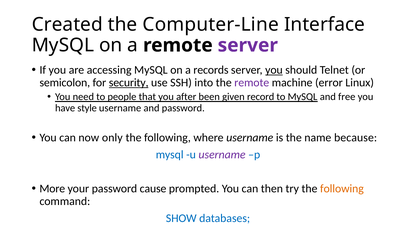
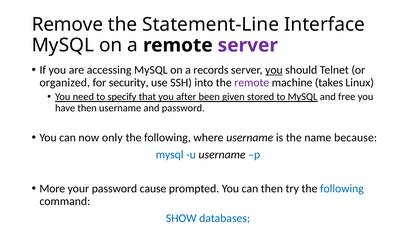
Created: Created -> Remove
Computer-Line: Computer-Line -> Statement-Line
semicolon: semicolon -> organized
security underline: present -> none
error: error -> takes
people: people -> specify
record: record -> stored
have style: style -> then
username at (222, 155) colour: purple -> black
following at (342, 189) colour: orange -> blue
